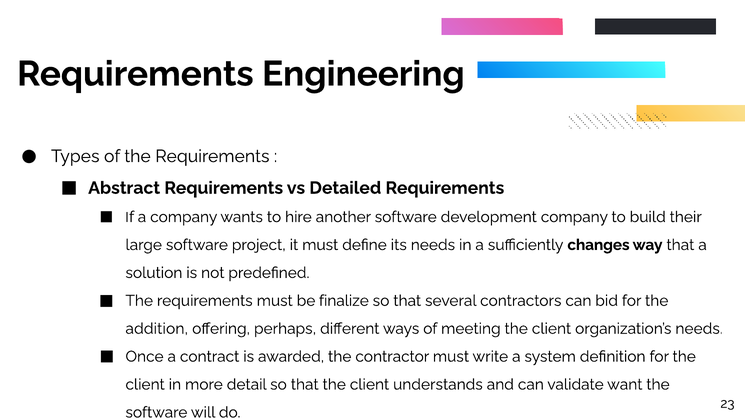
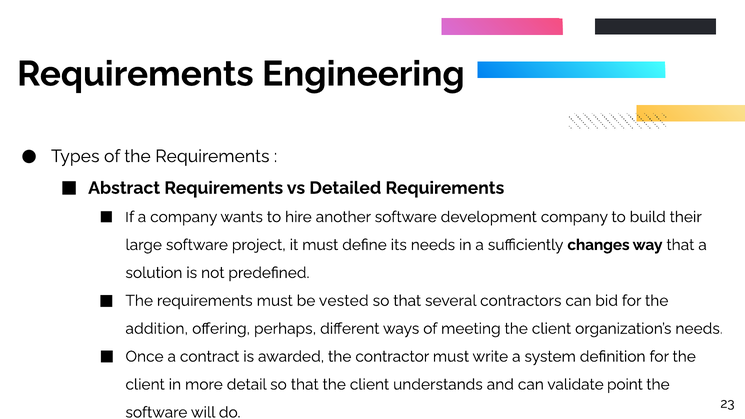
finalize: finalize -> vested
want: want -> point
